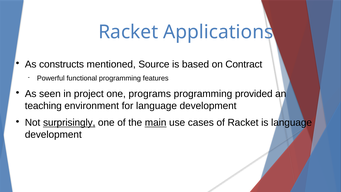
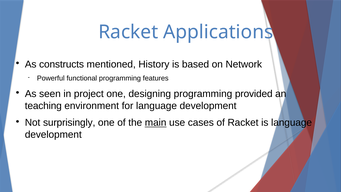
Source: Source -> History
Contract: Contract -> Network
programs: programs -> designing
surprisingly underline: present -> none
